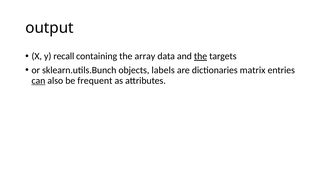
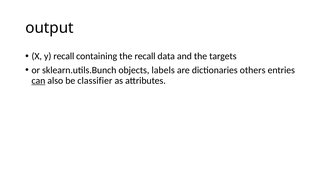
the array: array -> recall
the at (201, 56) underline: present -> none
matrix: matrix -> others
frequent: frequent -> classifier
